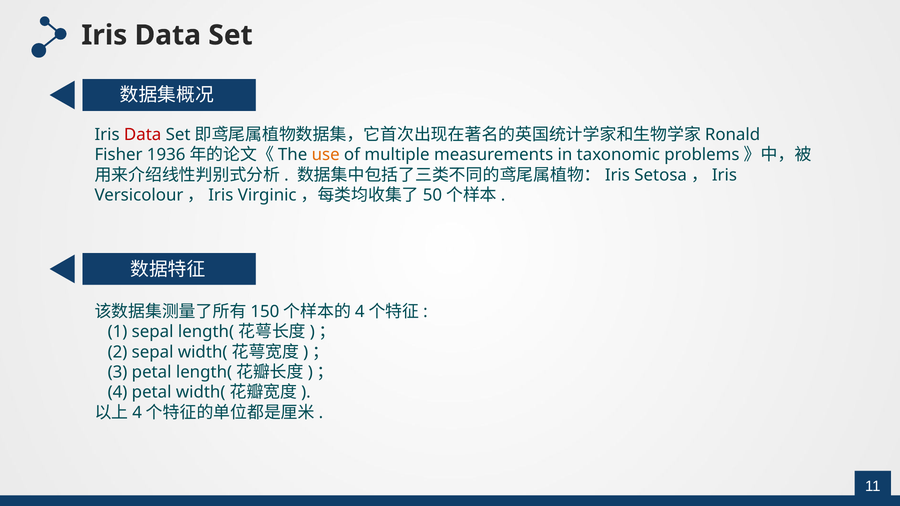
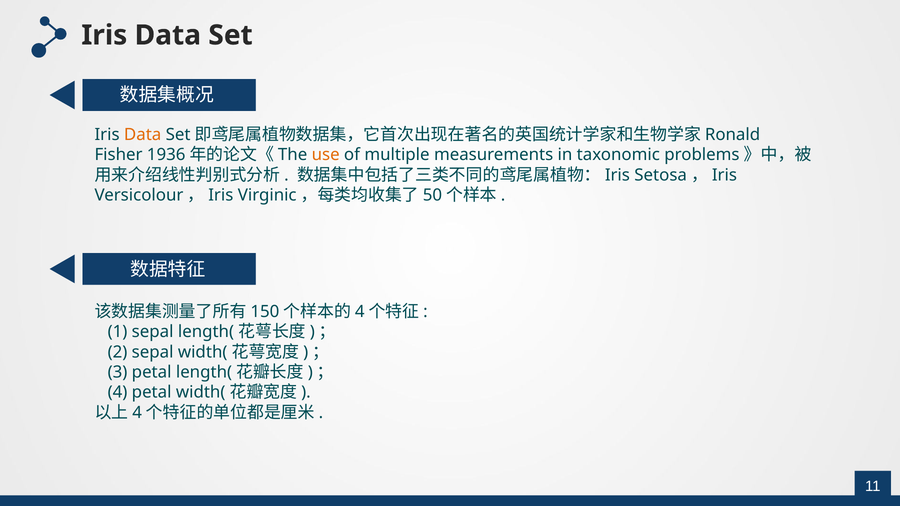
Data at (143, 135) colour: red -> orange
